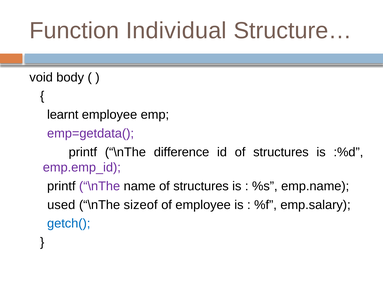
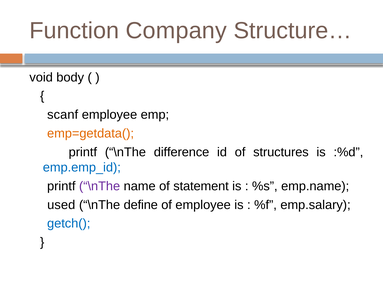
Individual: Individual -> Company
learnt: learnt -> scanf
emp=getdata( colour: purple -> orange
emp.emp_id colour: purple -> blue
name of structures: structures -> statement
sizeof: sizeof -> define
